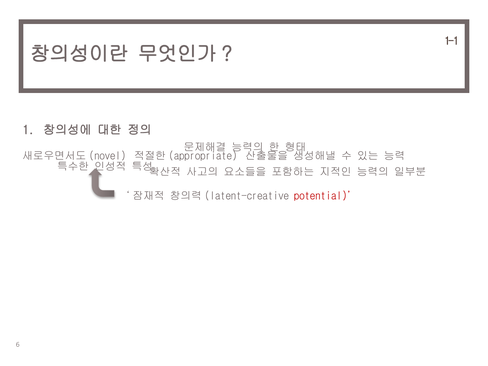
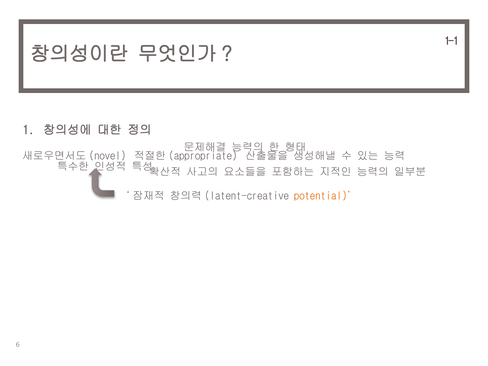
potential colour: red -> orange
